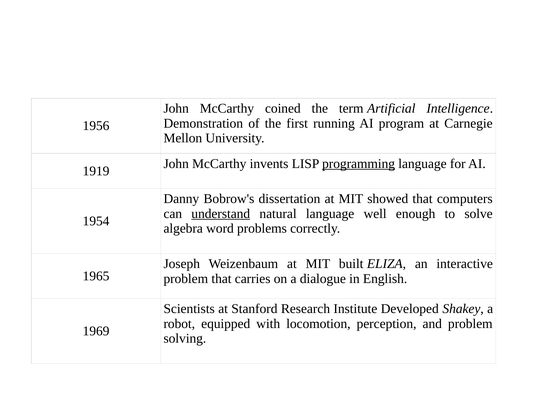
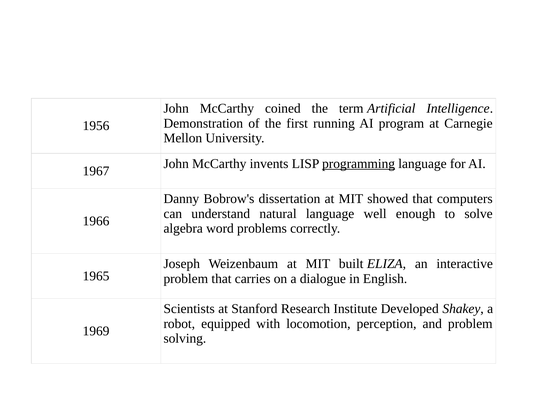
1919: 1919 -> 1967
understand underline: present -> none
1954: 1954 -> 1966
